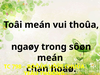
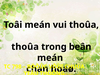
ngaøy at (25, 47): ngaøy -> thoûa
sôøn: sôøn -> beân
